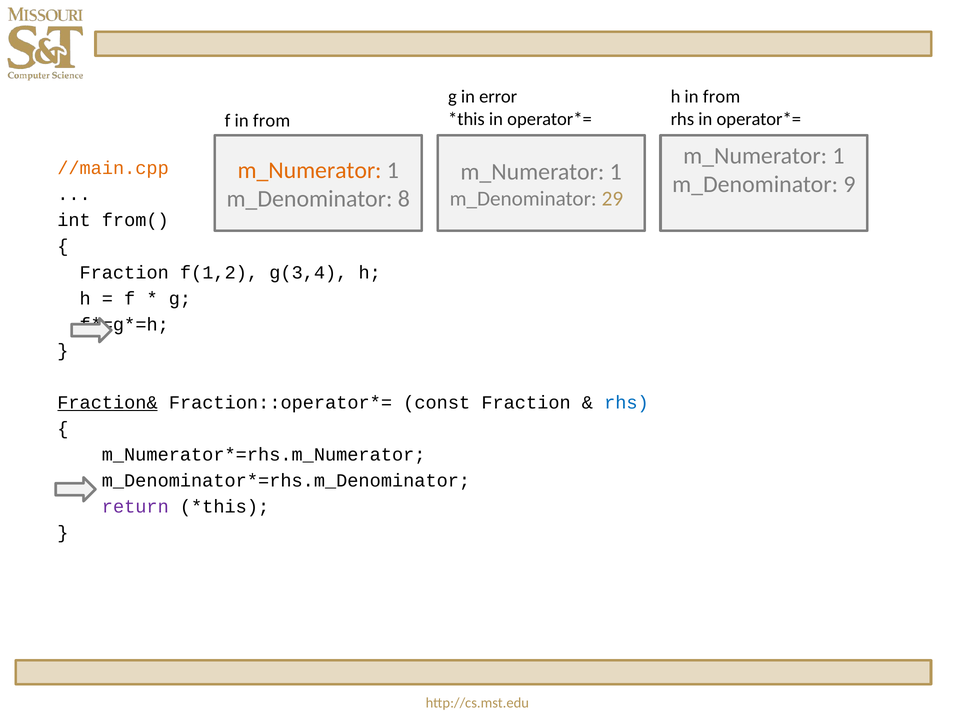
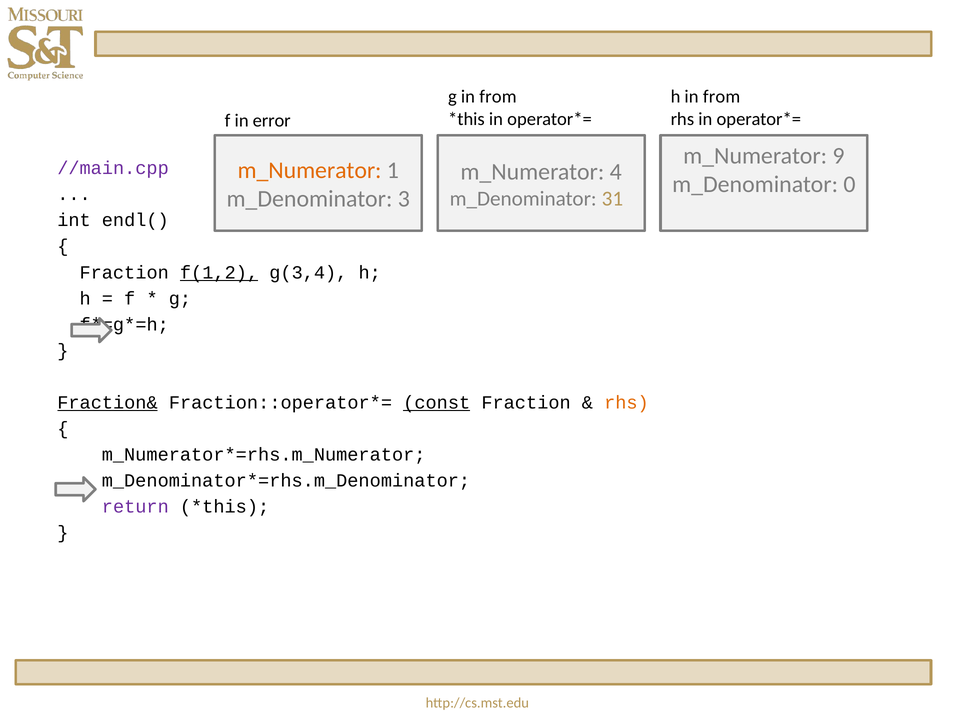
g in error: error -> from
f in from: from -> error
1 at (838, 156): 1 -> 9
//main.cpp colour: orange -> purple
1 at (616, 172): 1 -> 4
9: 9 -> 0
8: 8 -> 3
29: 29 -> 31
from(: from( -> endl(
f(1,2 underline: none -> present
const underline: none -> present
rhs at (626, 403) colour: blue -> orange
